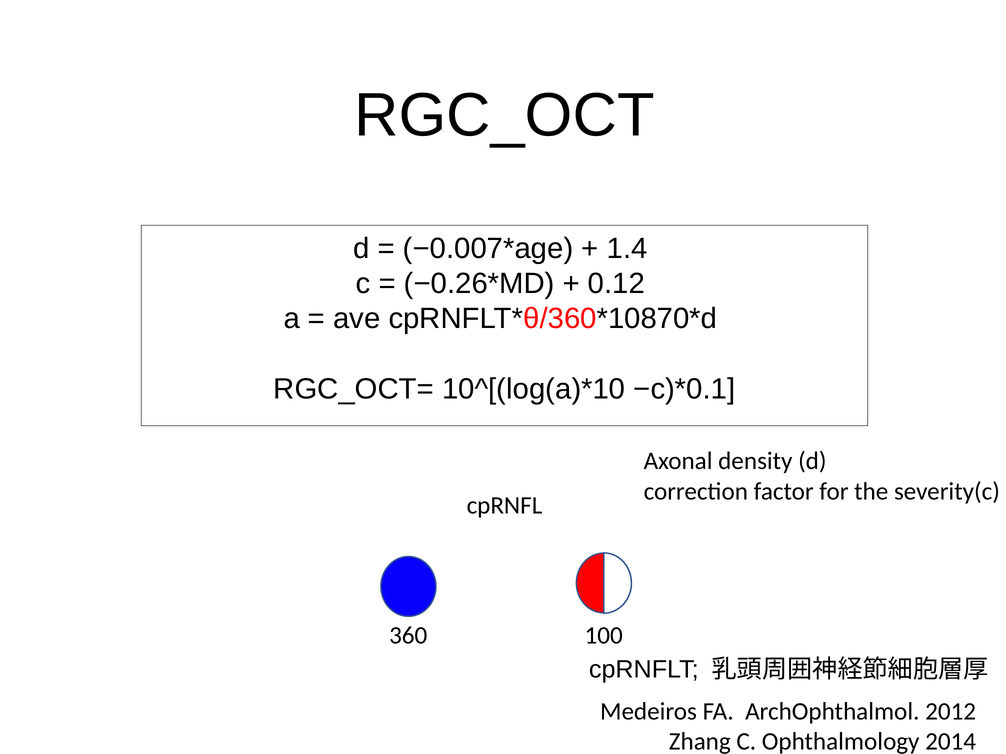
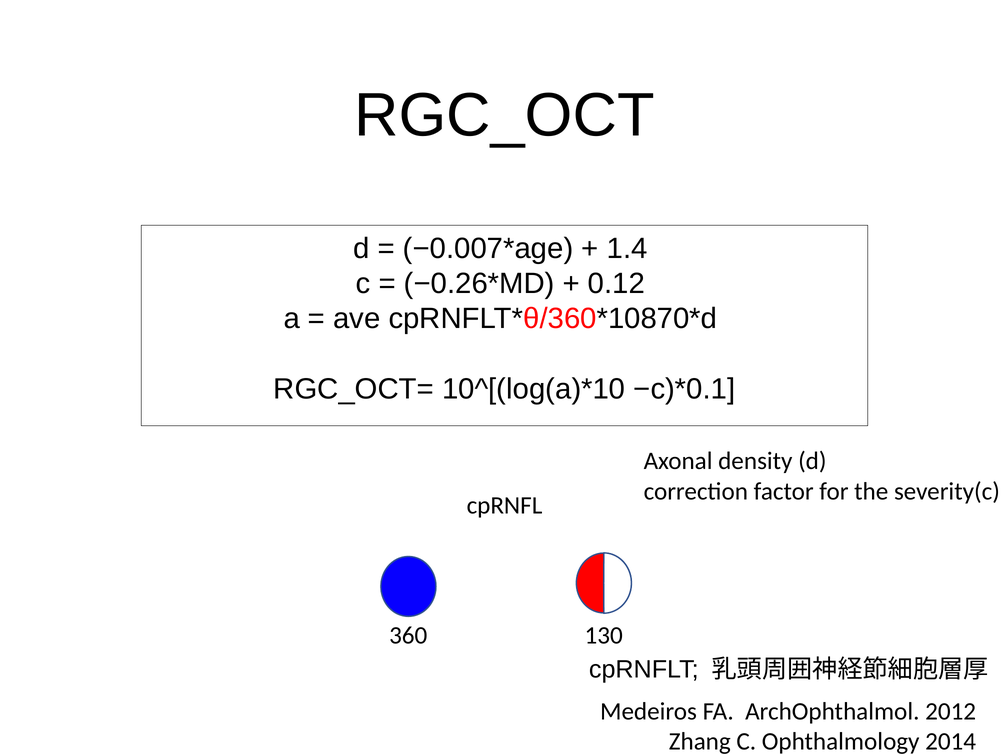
100: 100 -> 130
